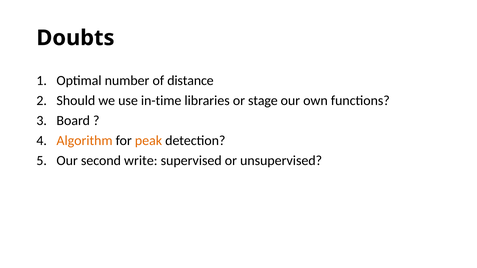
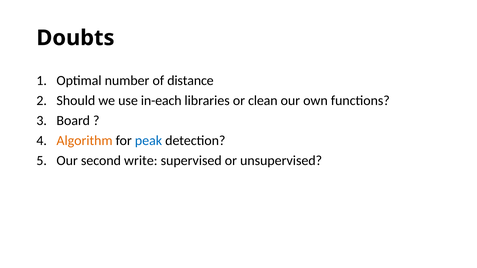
in-time: in-time -> in-each
stage: stage -> clean
peak colour: orange -> blue
